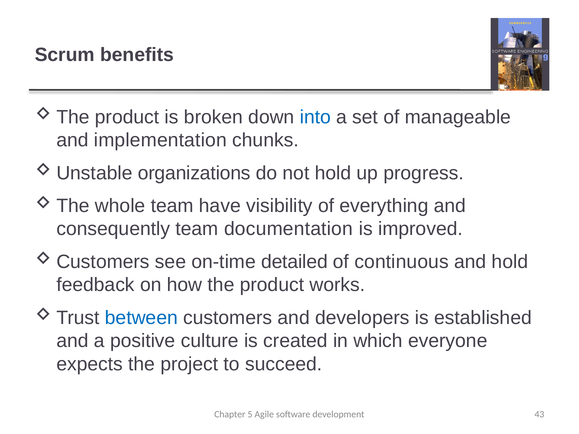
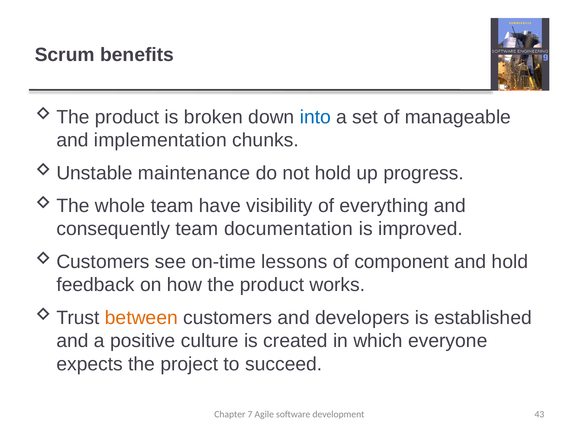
organizations: organizations -> maintenance
detailed: detailed -> lessons
continuous: continuous -> component
between colour: blue -> orange
5: 5 -> 7
